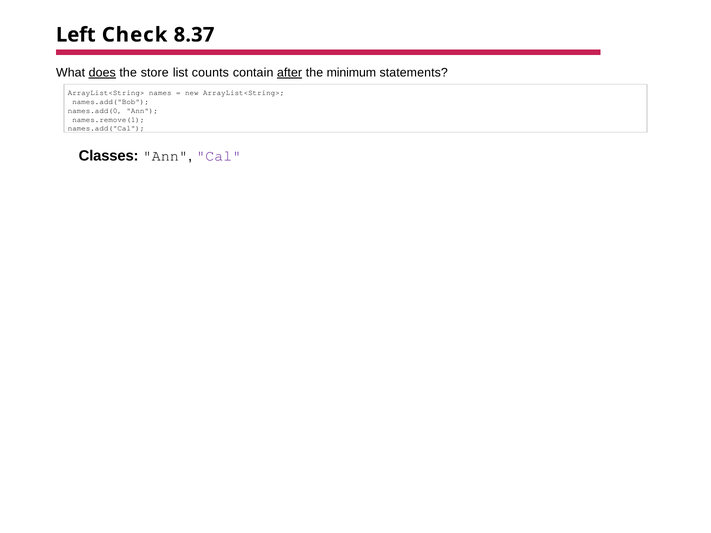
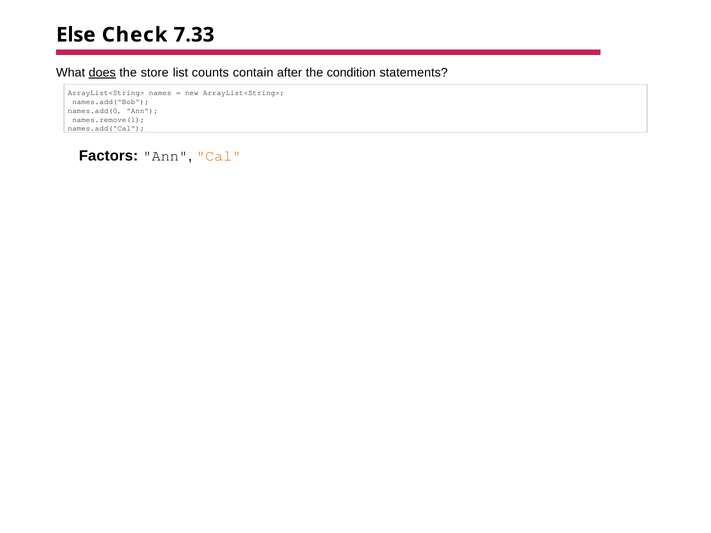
Left: Left -> Else
8.37: 8.37 -> 7.33
after underline: present -> none
minimum: minimum -> condition
Classes: Classes -> Factors
Cal colour: purple -> orange
